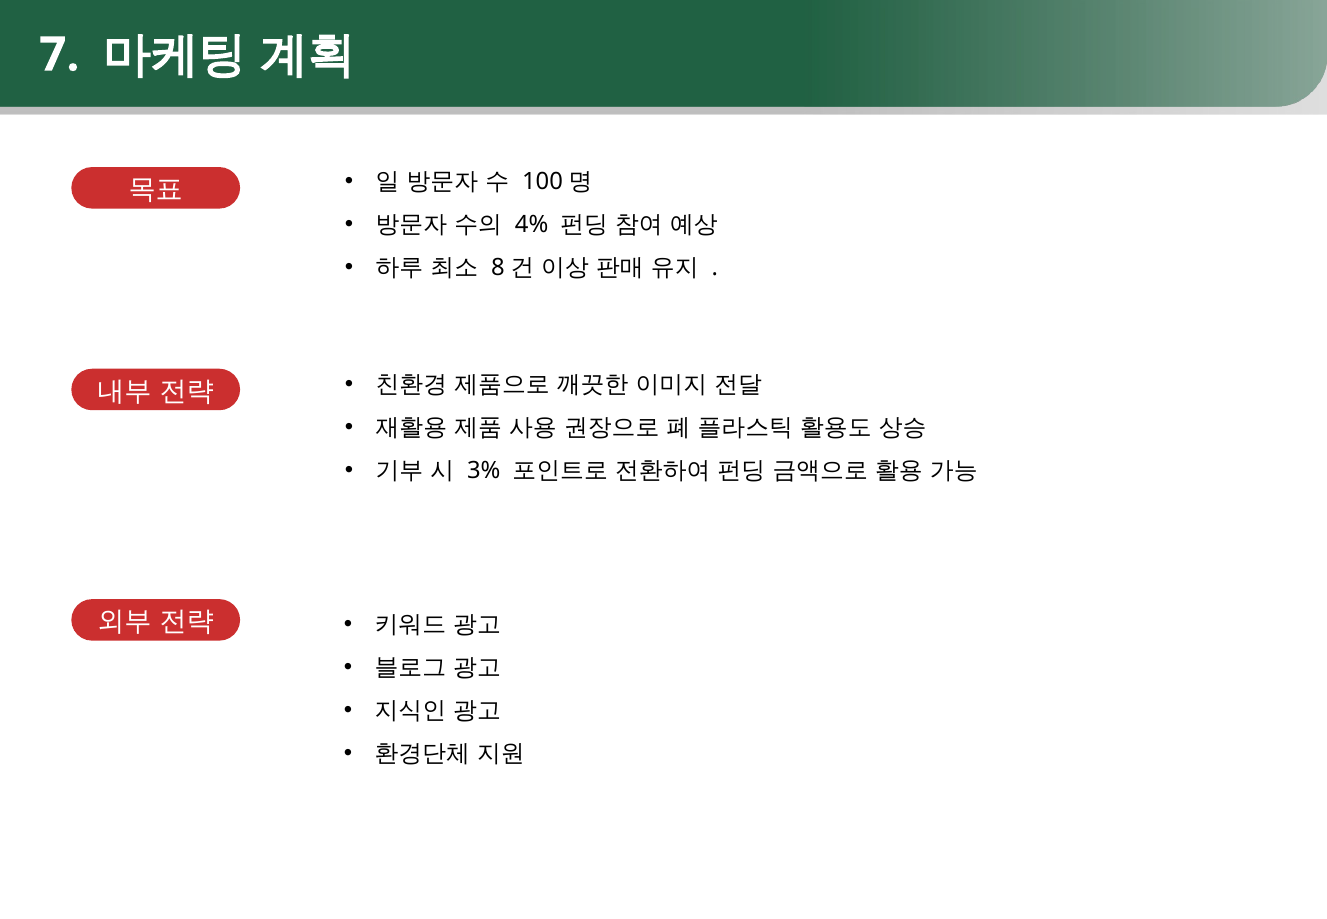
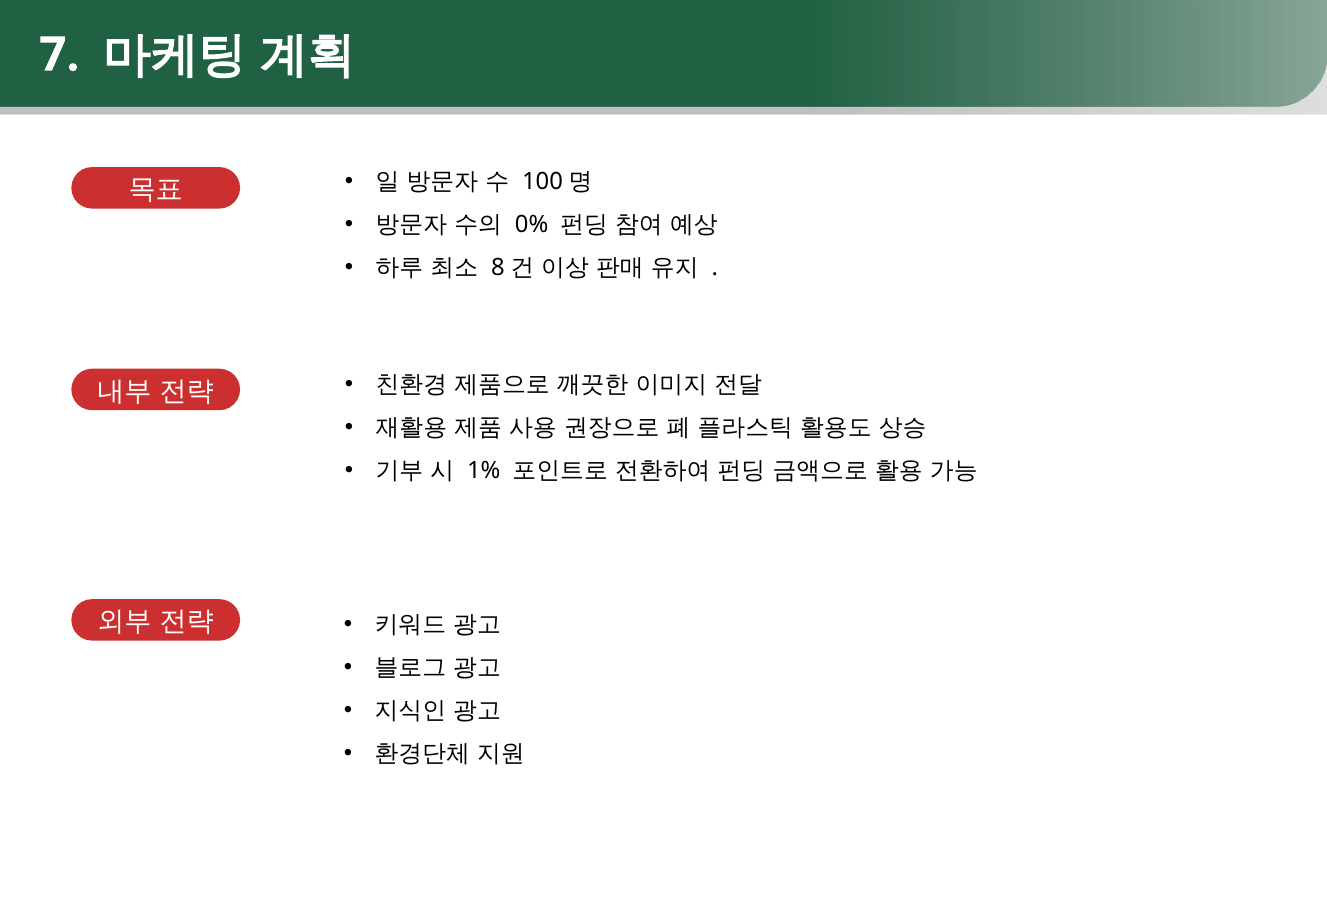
4%: 4% -> 0%
3%: 3% -> 1%
